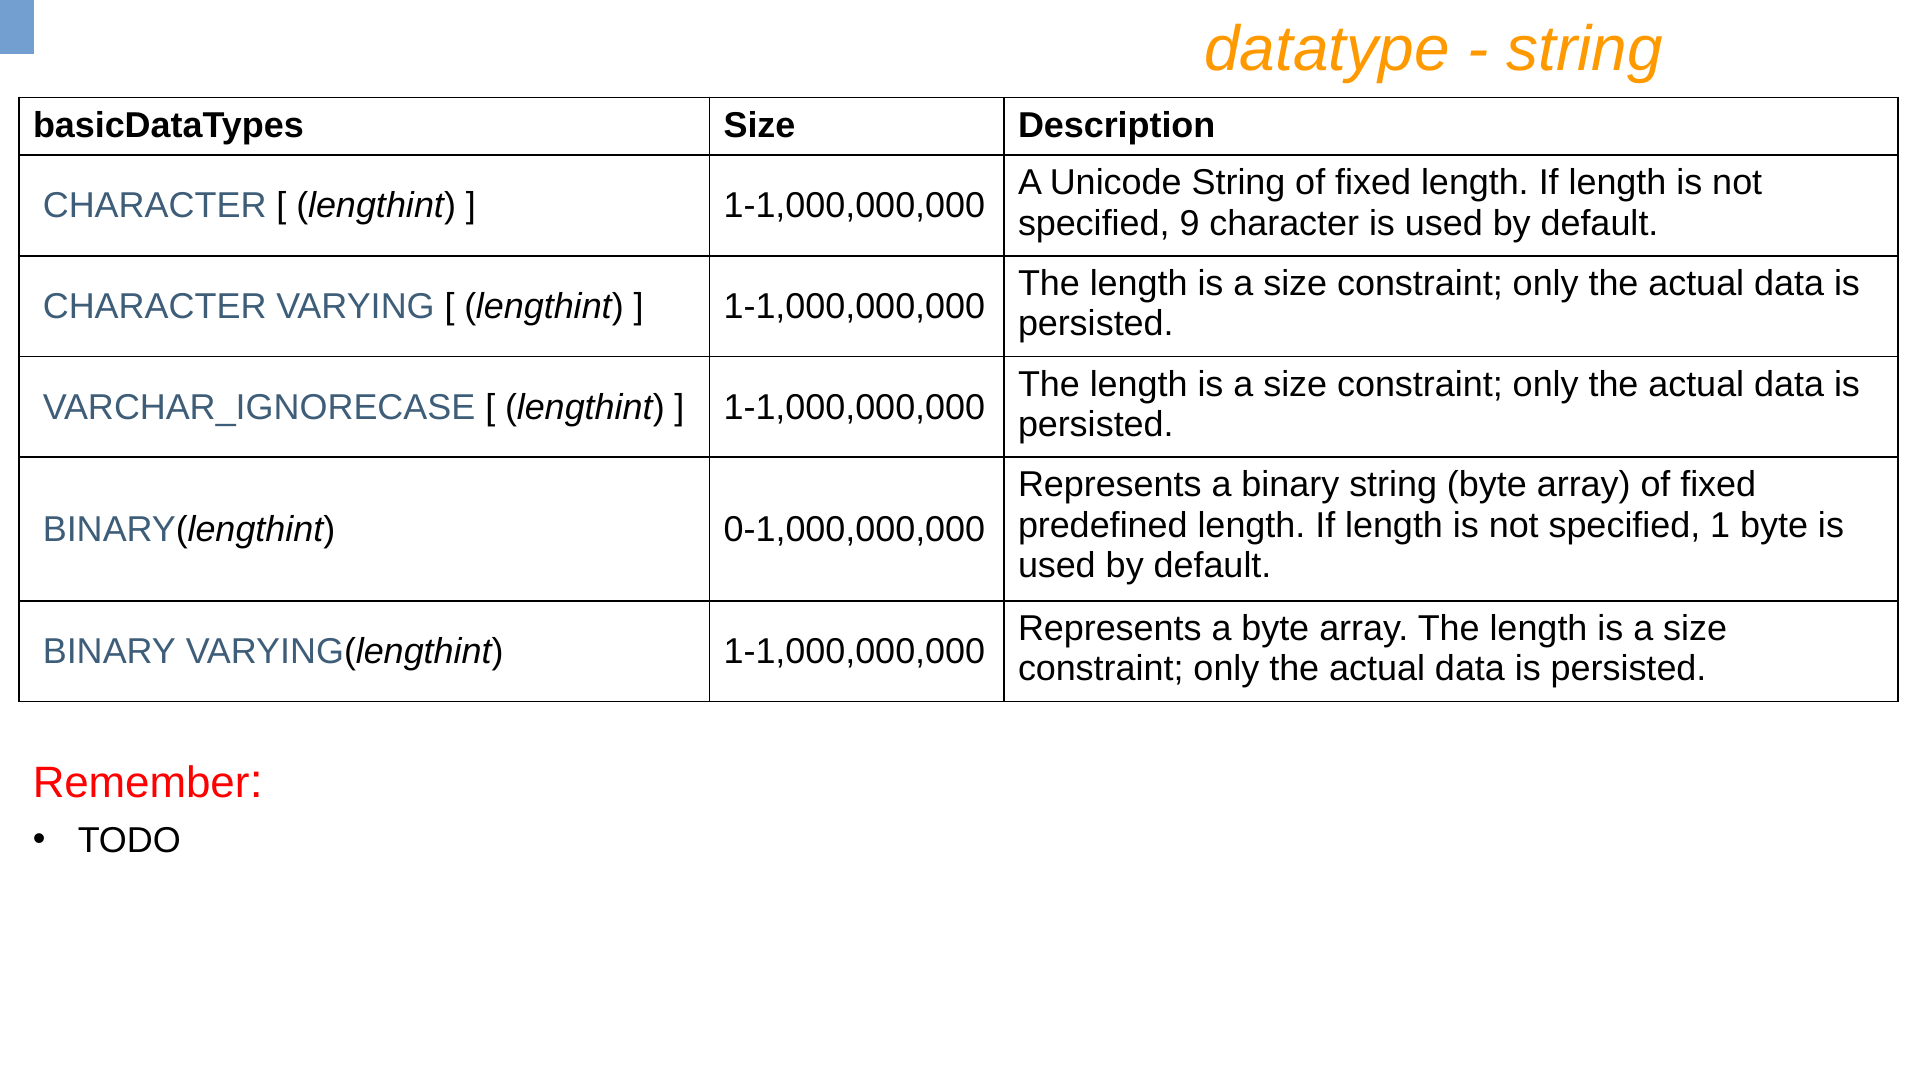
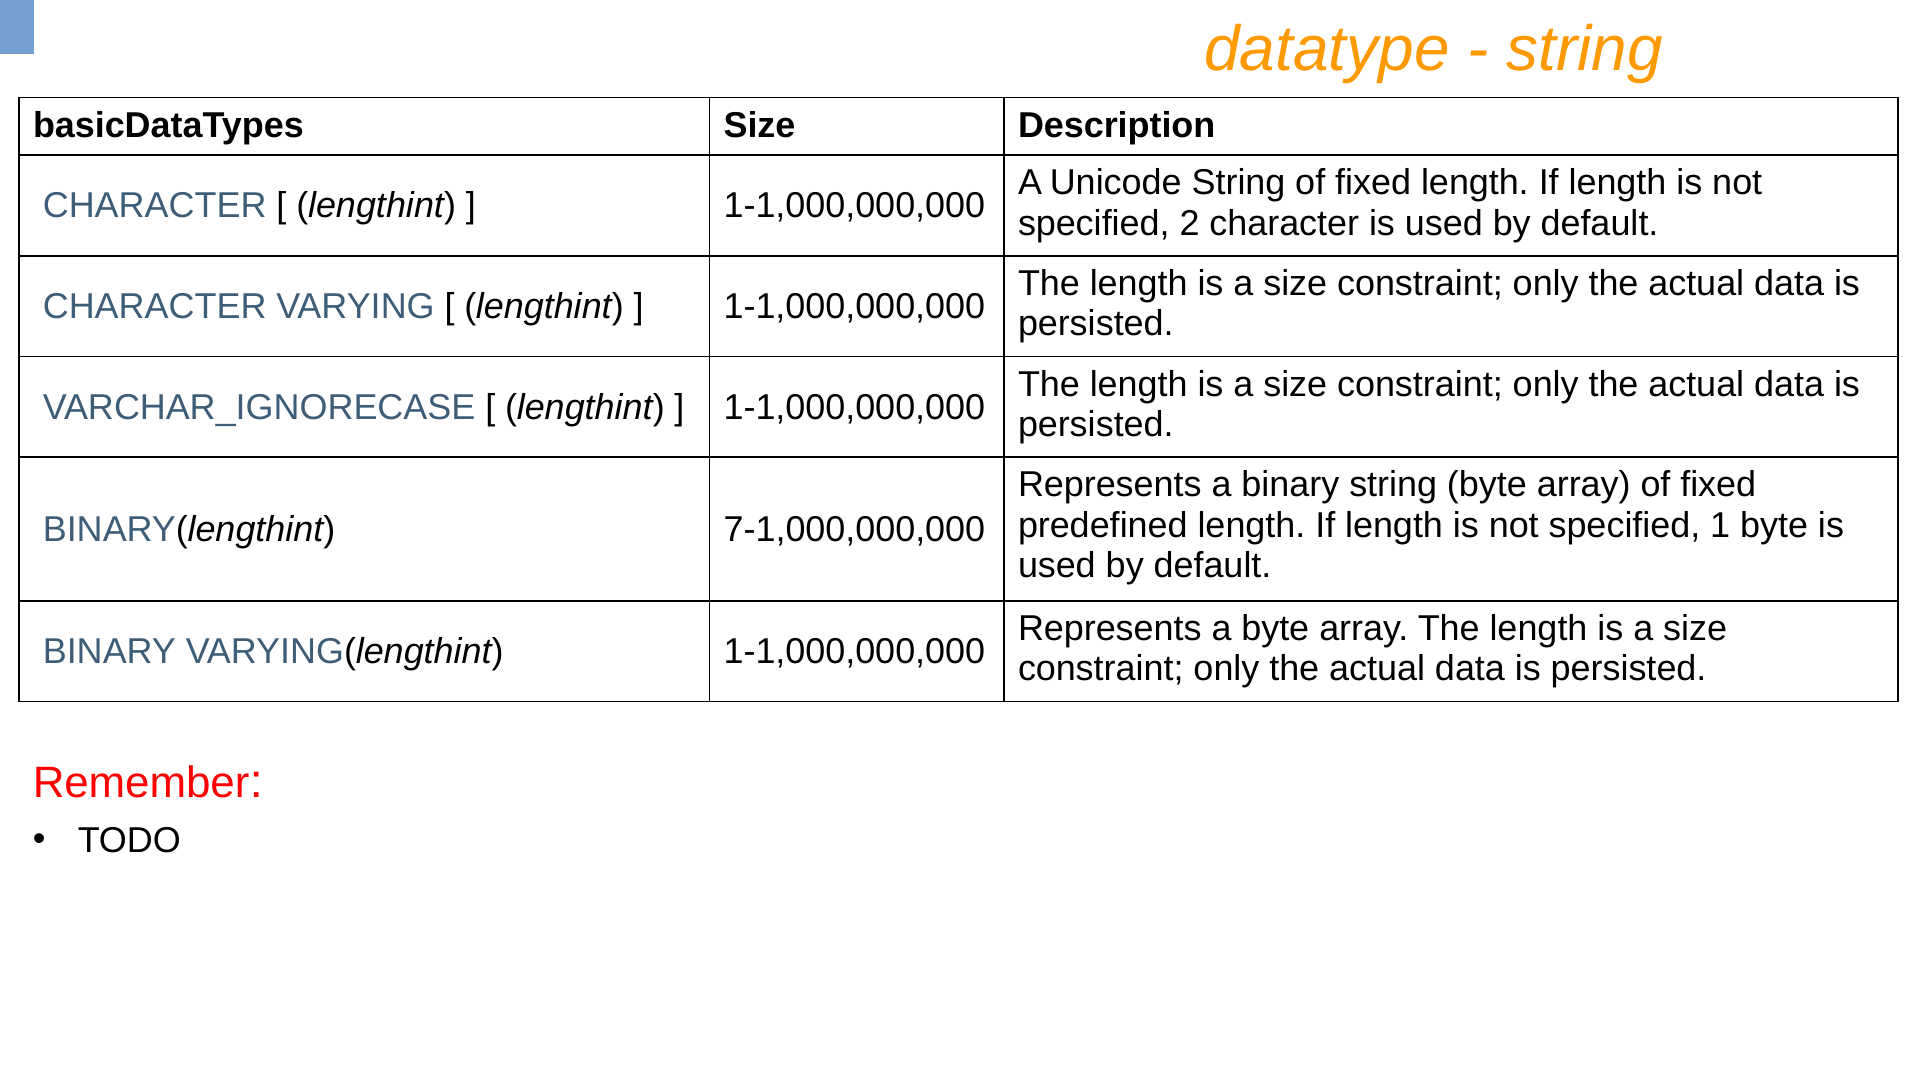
9: 9 -> 2
0-1,000,000,000: 0-1,000,000,000 -> 7-1,000,000,000
